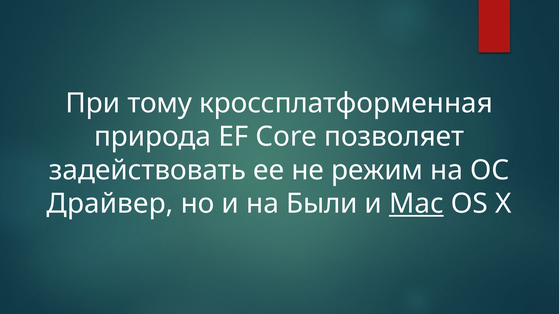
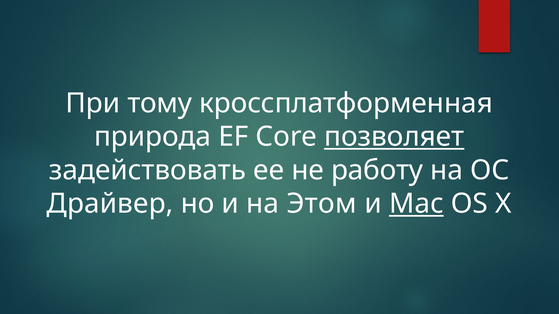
позволяет underline: none -> present
режим: режим -> работу
Были: Были -> Этом
